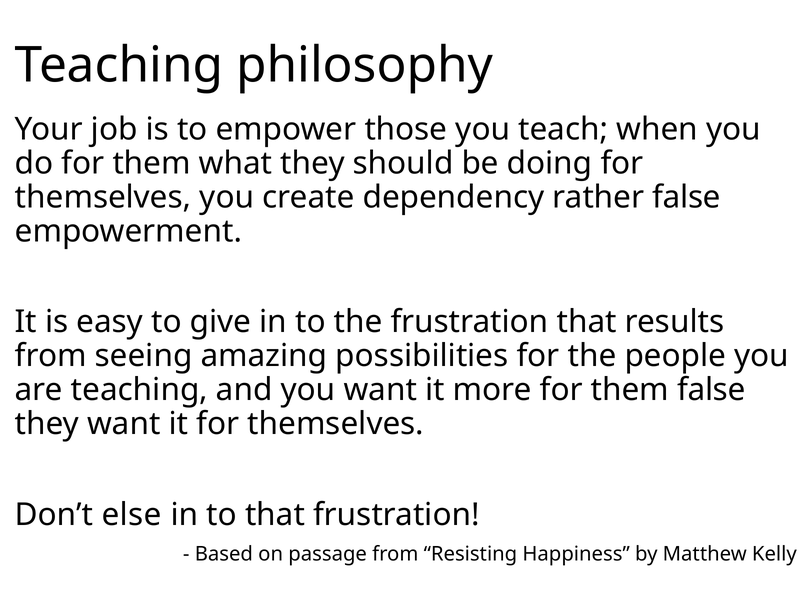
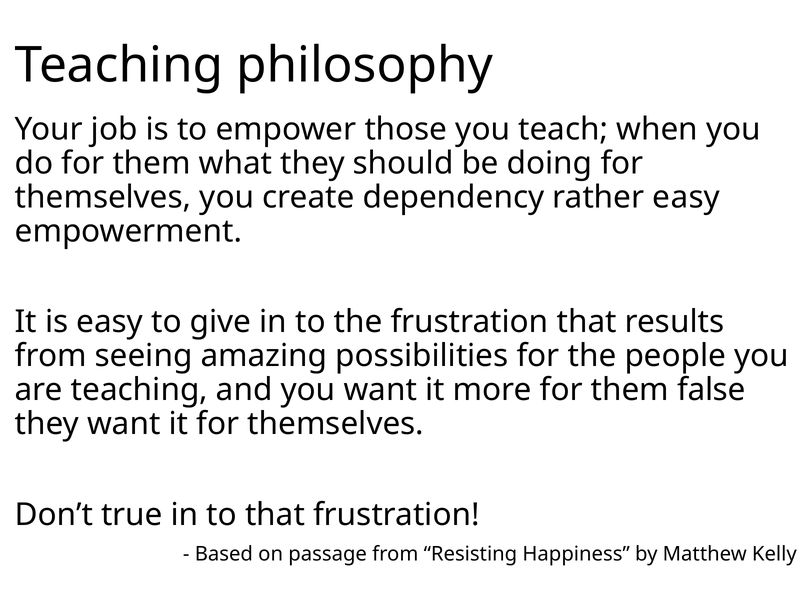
rather false: false -> easy
else: else -> true
